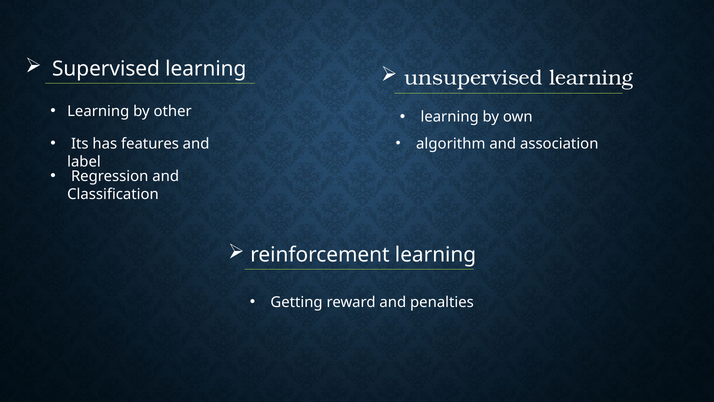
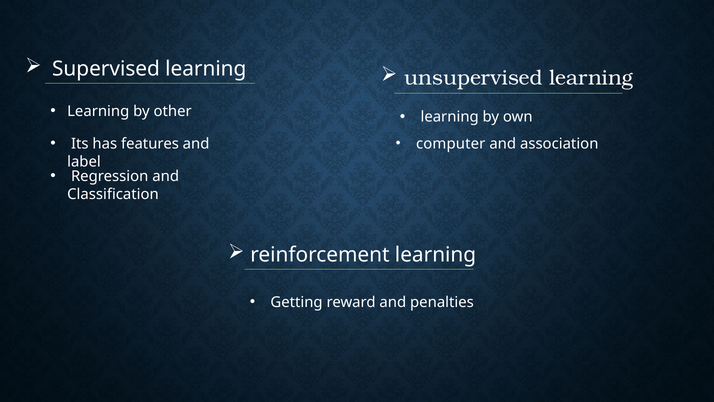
algorithm: algorithm -> computer
